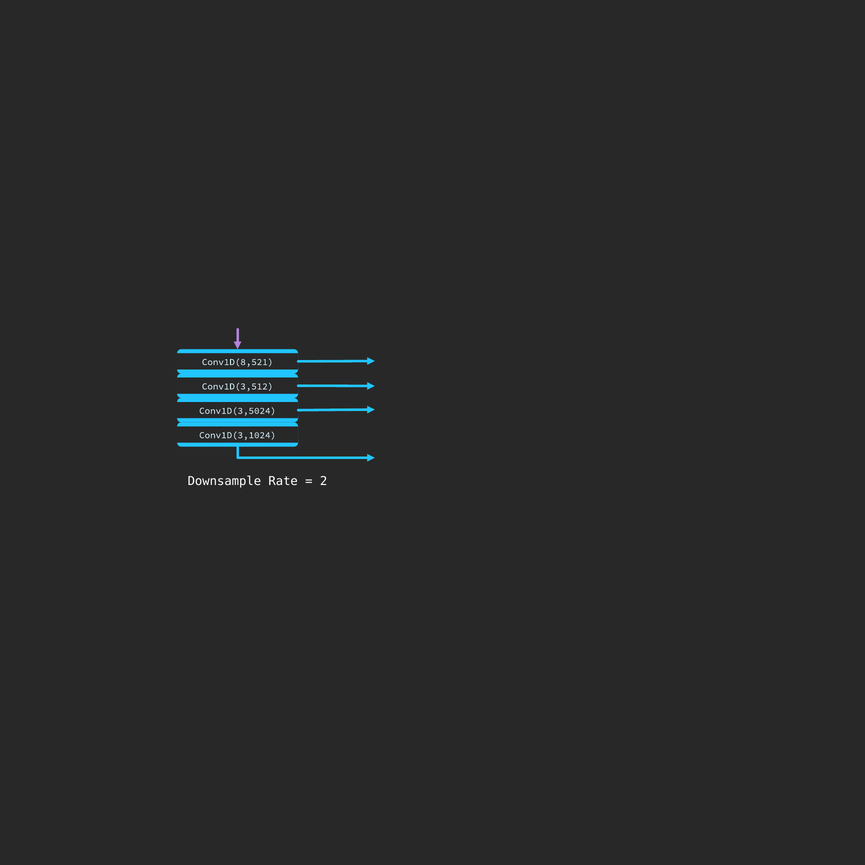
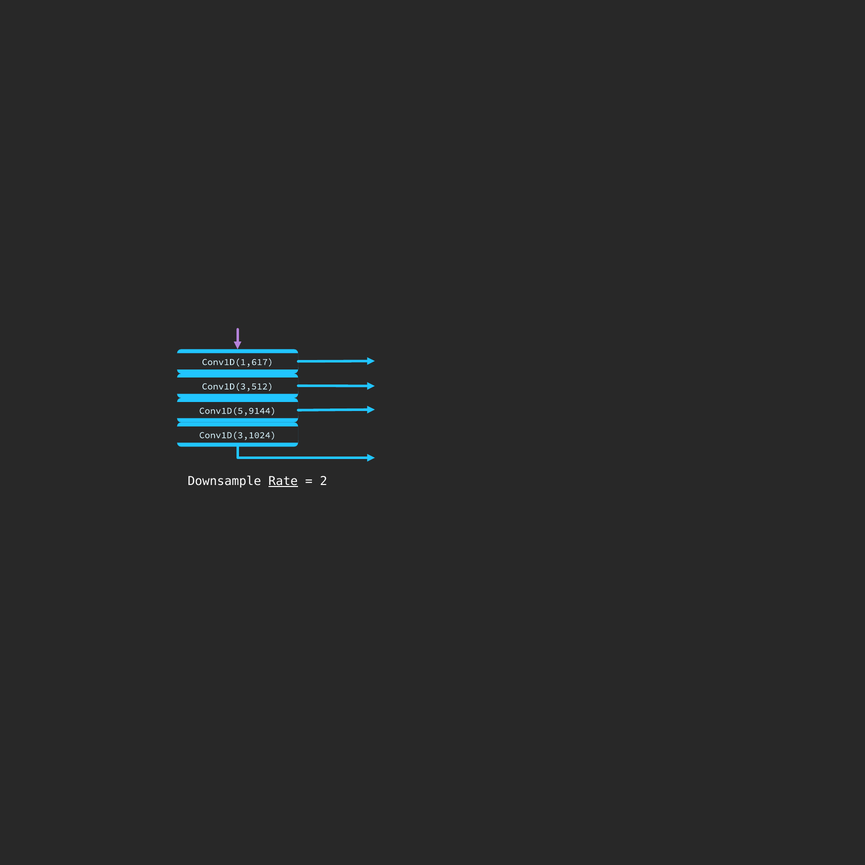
Conv1D(8,521: Conv1D(8,521 -> Conv1D(1,617
Conv1D(3,5024: Conv1D(3,5024 -> Conv1D(5,9144
Rate underline: none -> present
